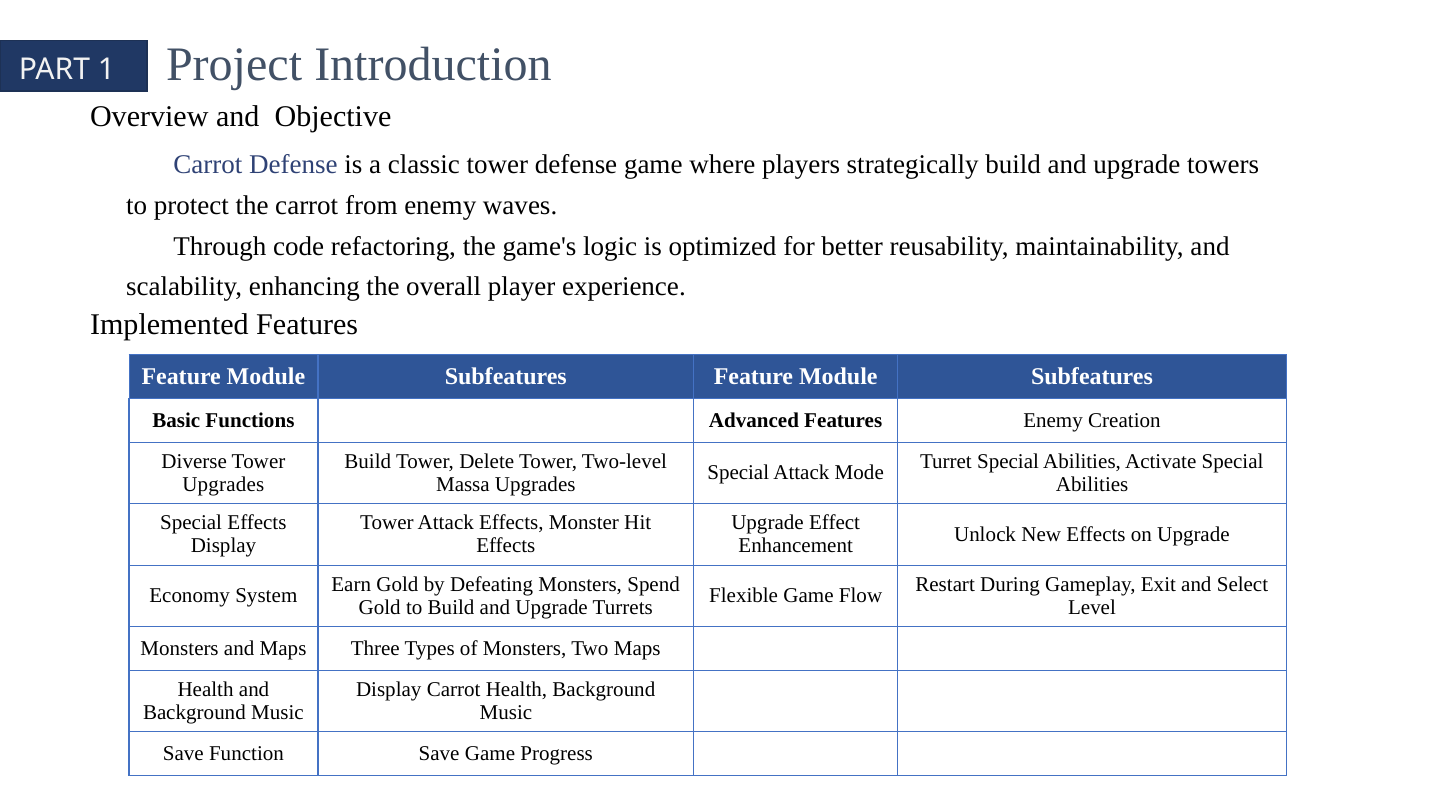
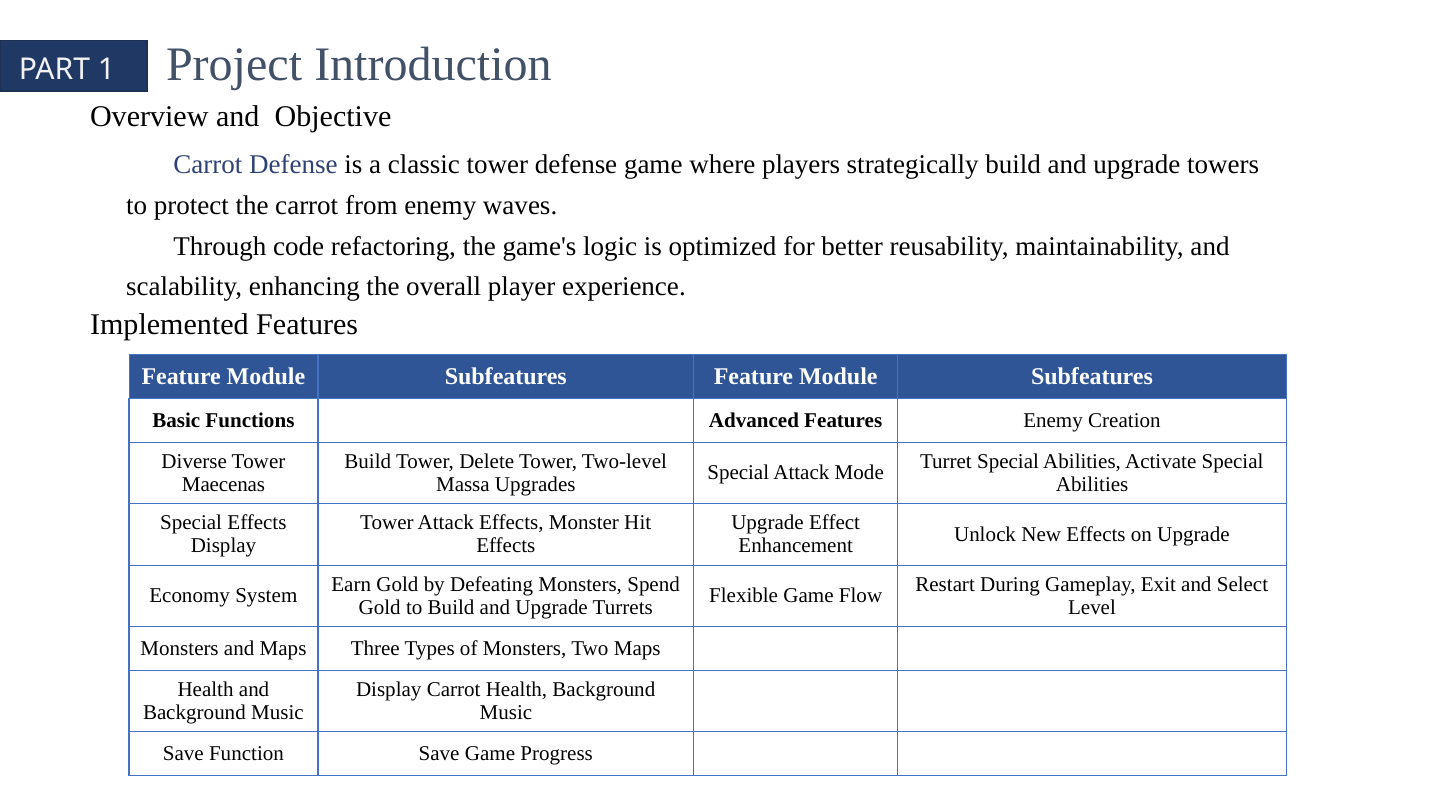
Upgrades at (223, 485): Upgrades -> Maecenas
